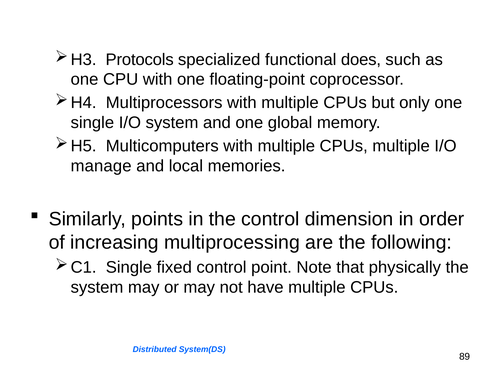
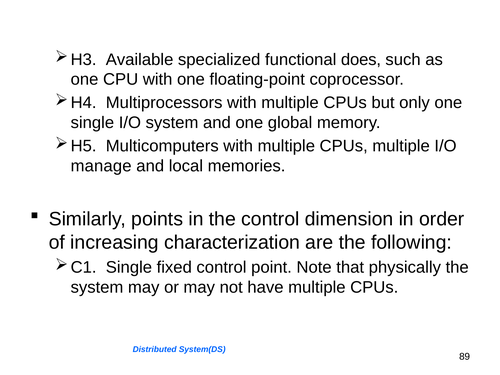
Protocols: Protocols -> Available
multiprocessing: multiprocessing -> characterization
